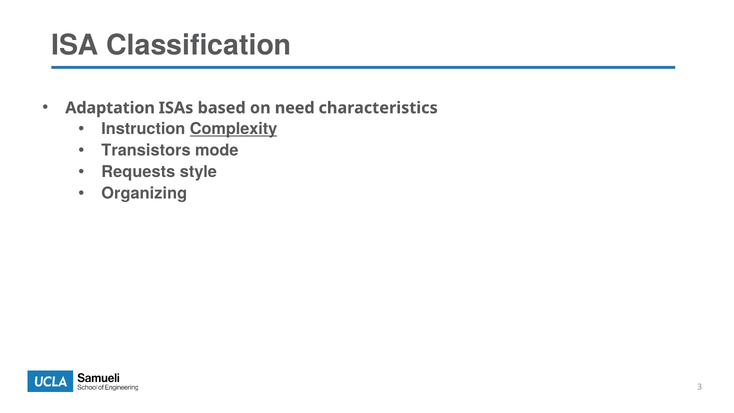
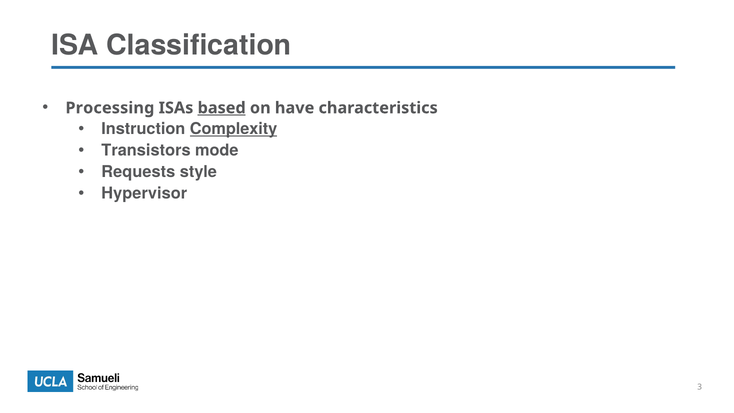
Adaptation: Adaptation -> Processing
based underline: none -> present
need: need -> have
Organizing: Organizing -> Hypervisor
